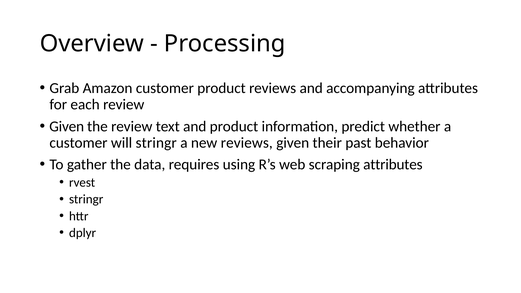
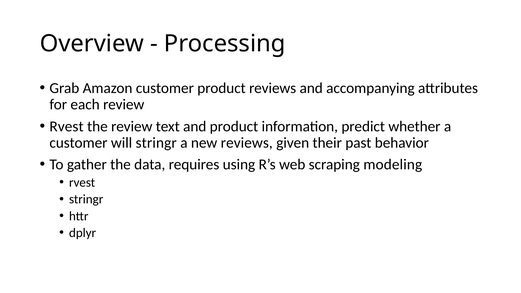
Given at (67, 126): Given -> Rvest
scraping attributes: attributes -> modeling
